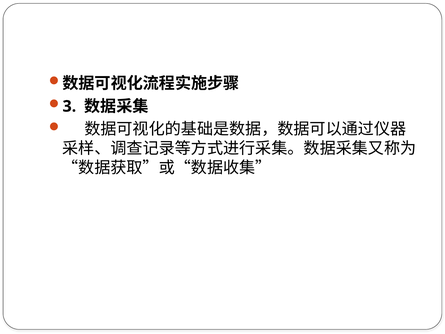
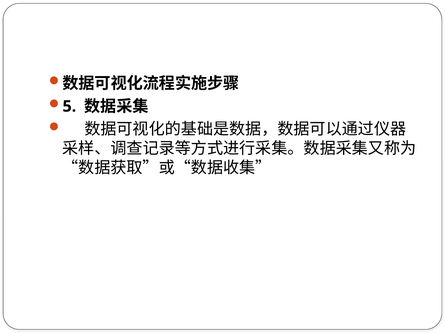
3: 3 -> 5
